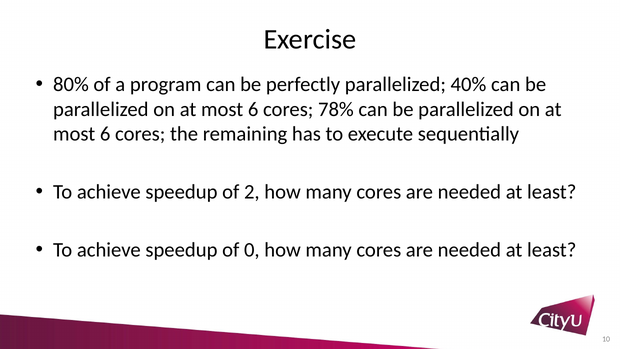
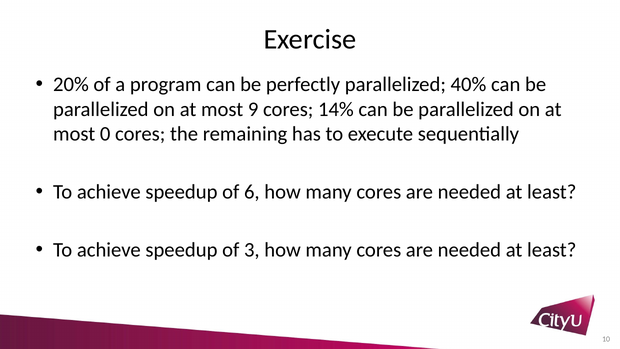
80%: 80% -> 20%
6 at (253, 109): 6 -> 9
78%: 78% -> 14%
6 at (105, 134): 6 -> 0
2: 2 -> 6
0: 0 -> 3
